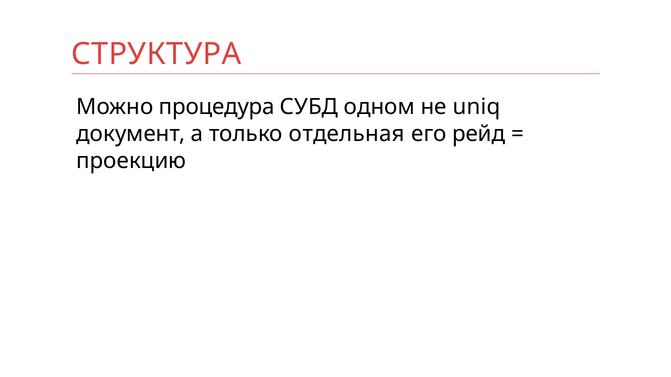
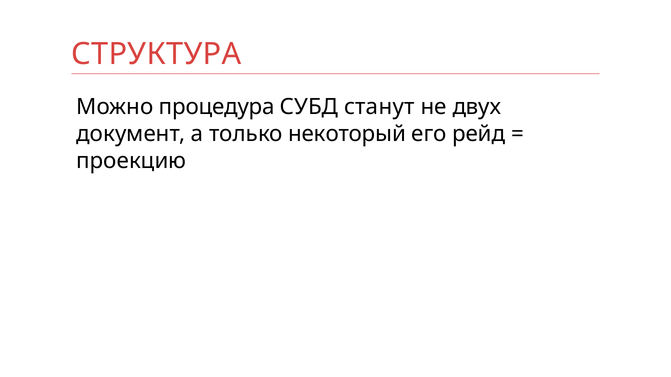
одном: одном -> станут
uniq: uniq -> двух
отдельная: отдельная -> некоторый
